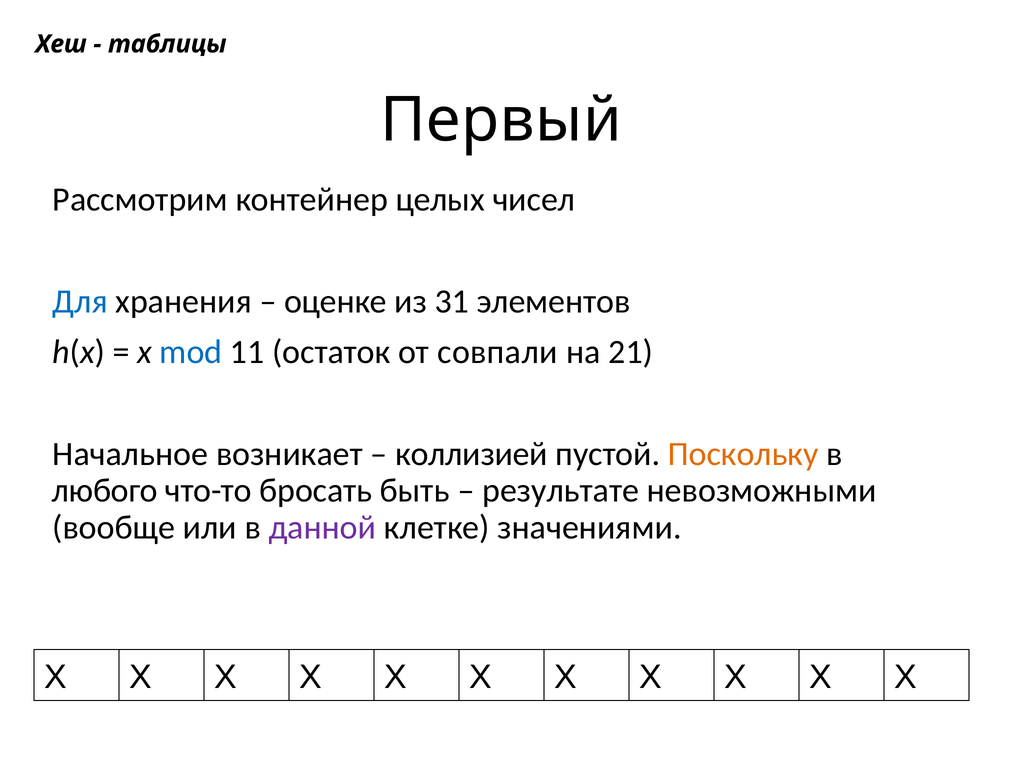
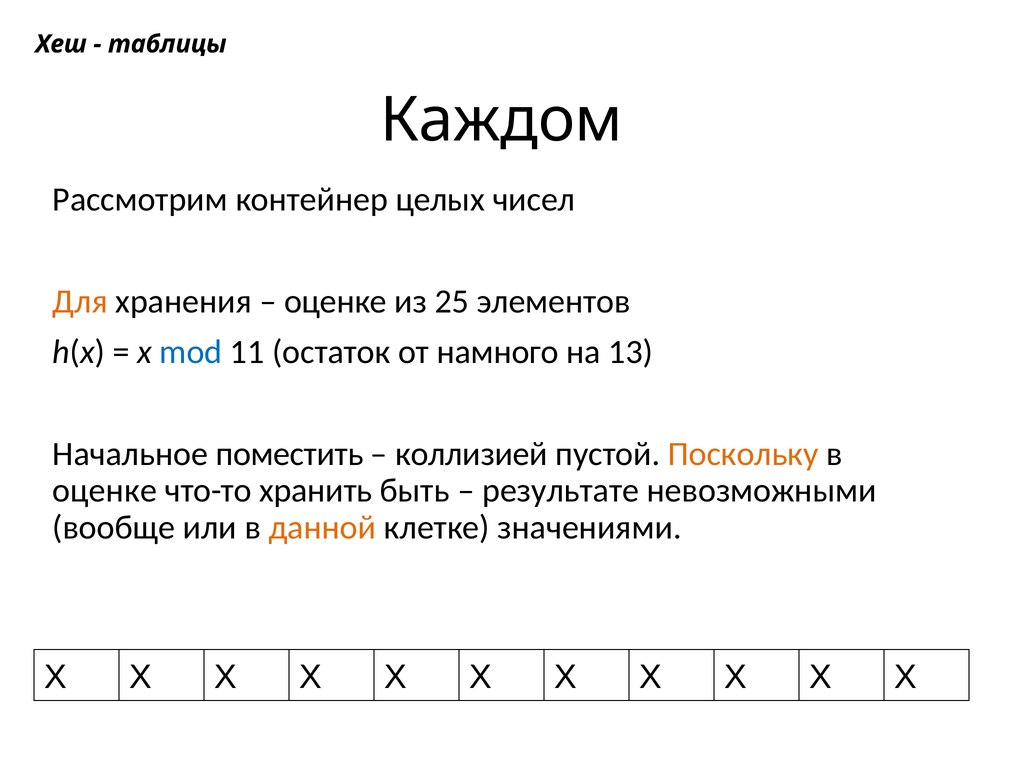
Первый: Первый -> Каждом
Для colour: blue -> orange
31: 31 -> 25
совпали: совпали -> намного
21: 21 -> 13
возникает: возникает -> поместить
любого at (105, 491): любого -> оценке
бросать: бросать -> хранить
данной colour: purple -> orange
